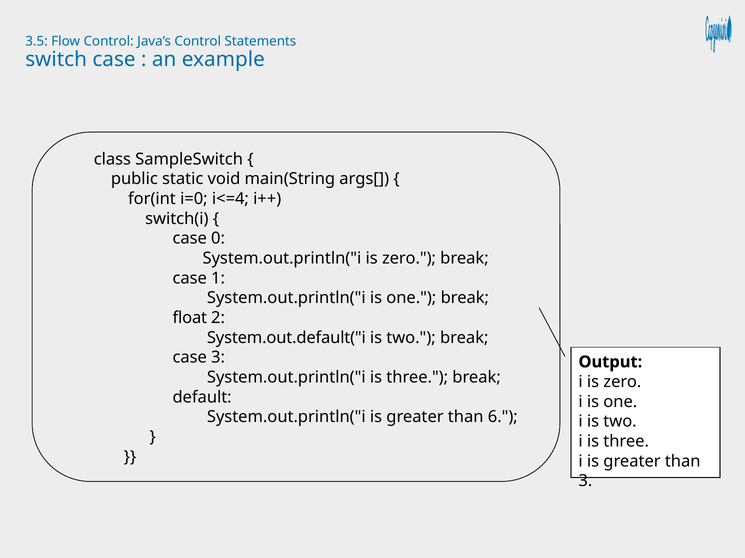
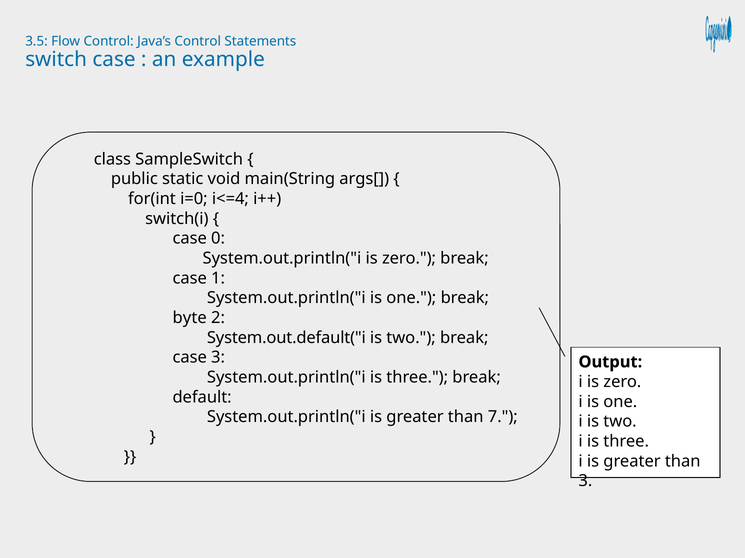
float: float -> byte
6: 6 -> 7
